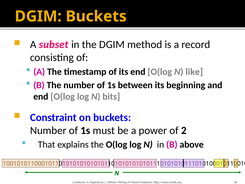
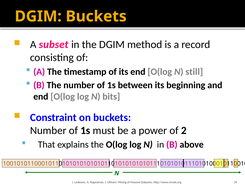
like: like -> still
